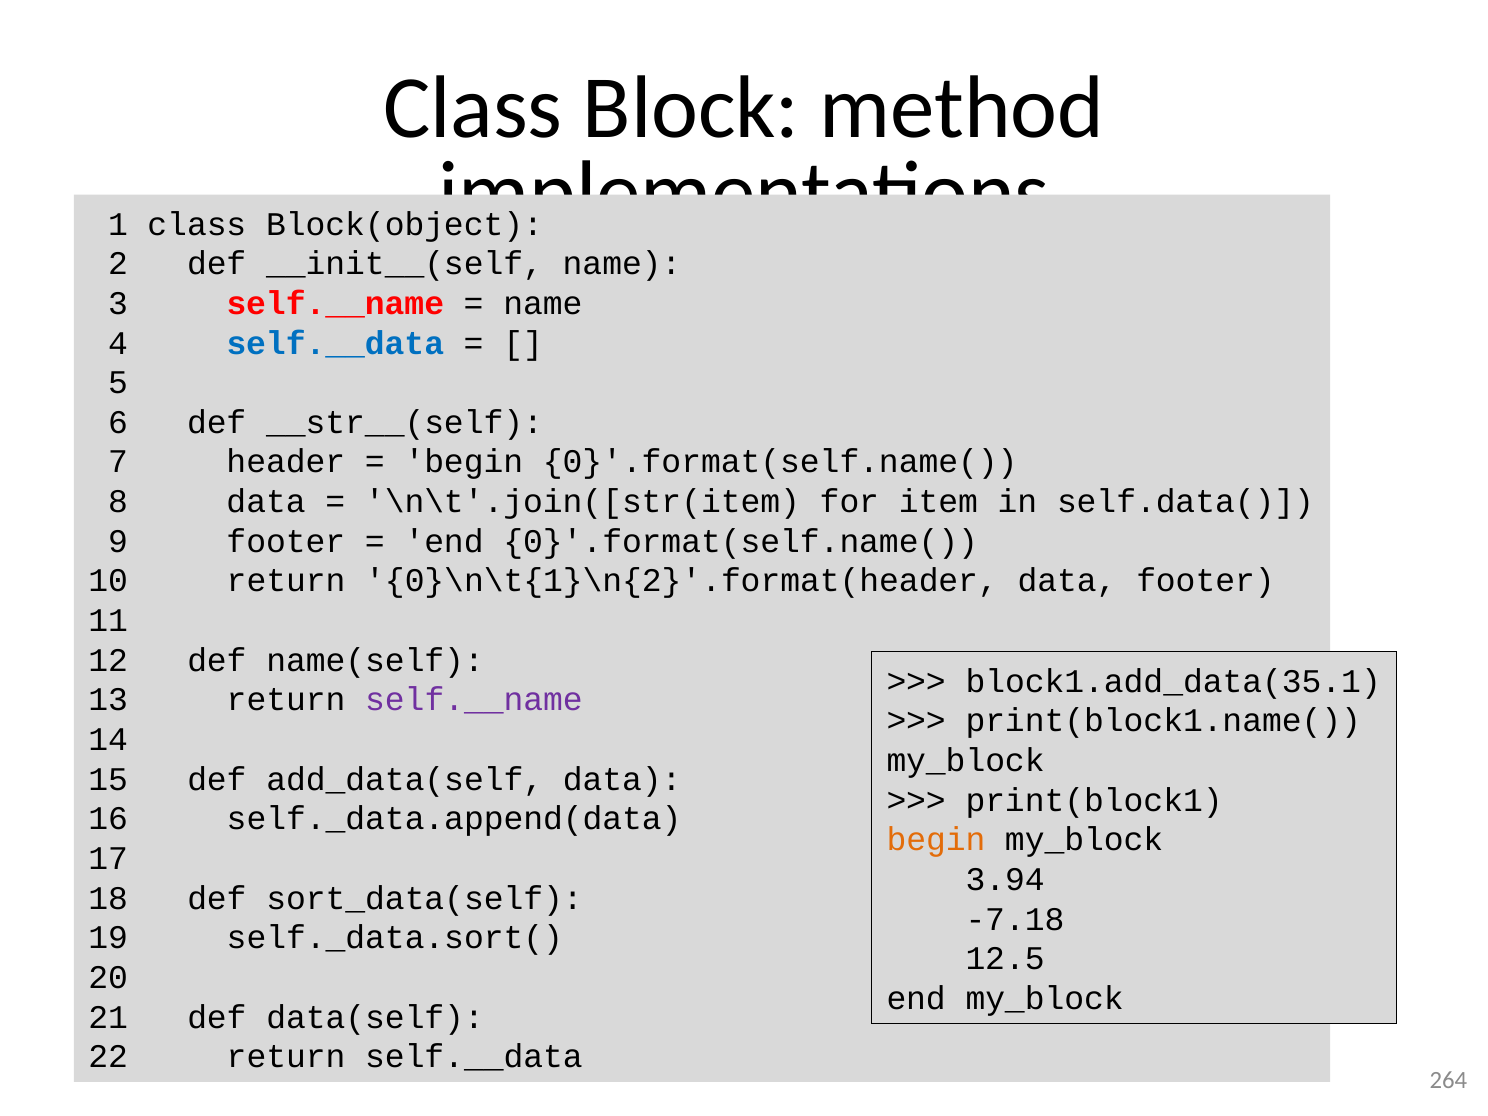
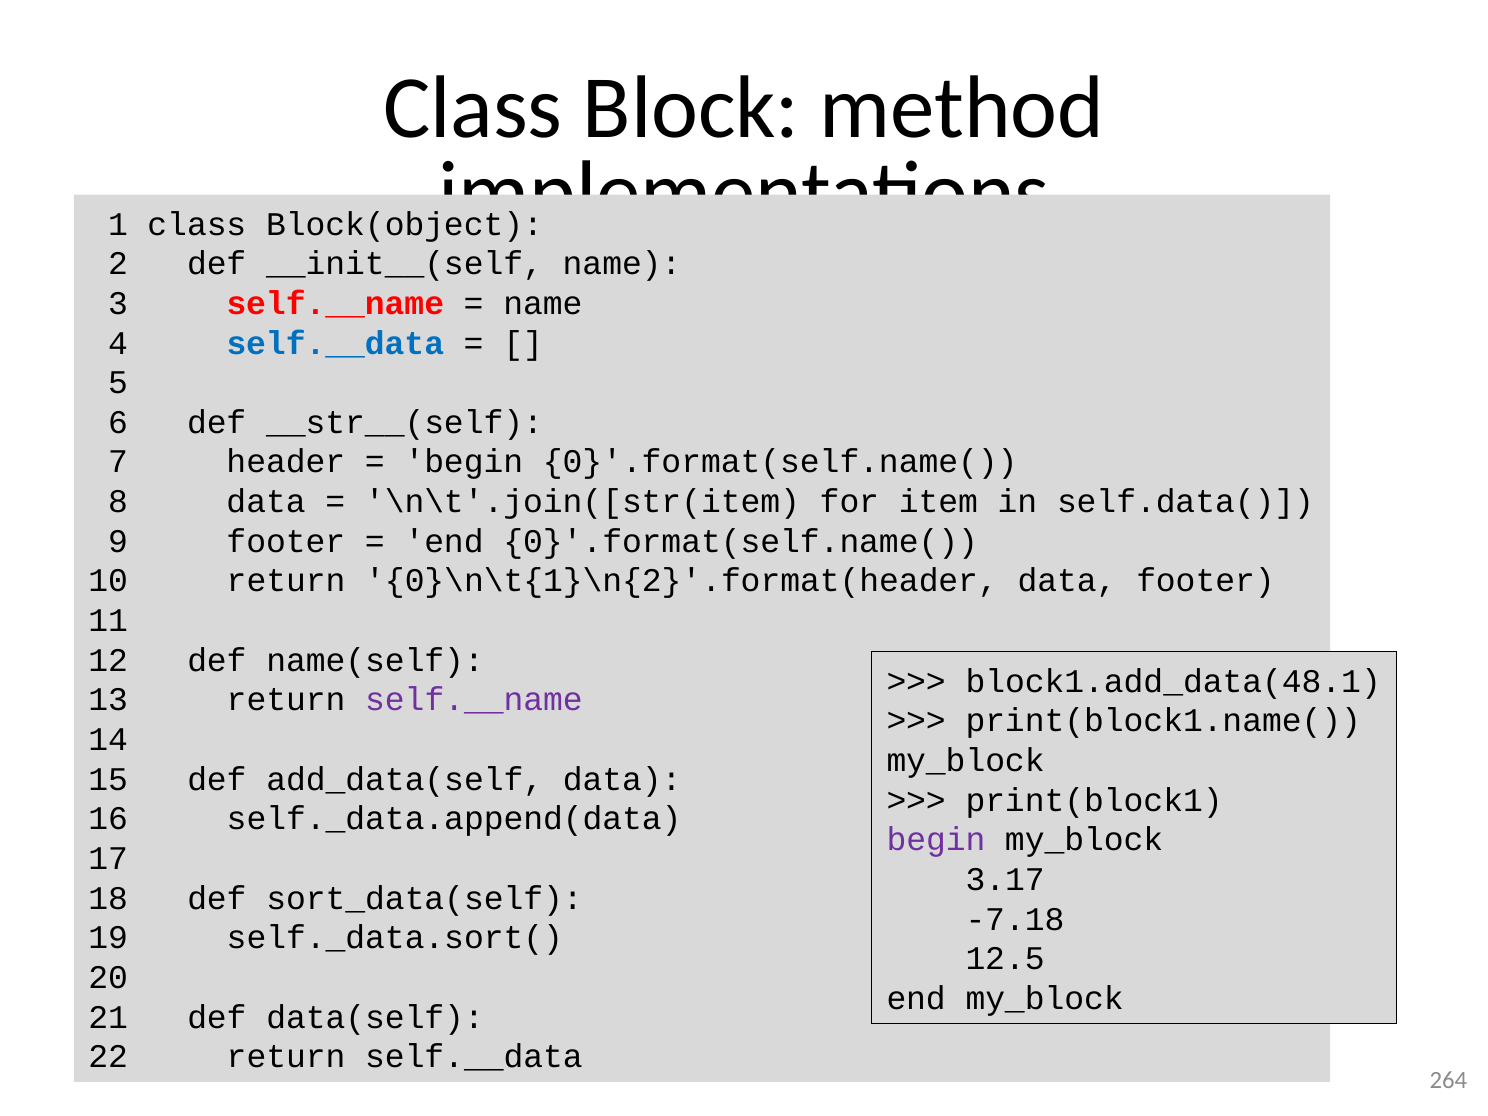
block1.add_data(35.1: block1.add_data(35.1 -> block1.add_data(48.1
begin at (936, 840) colour: orange -> purple
3.94: 3.94 -> 3.17
